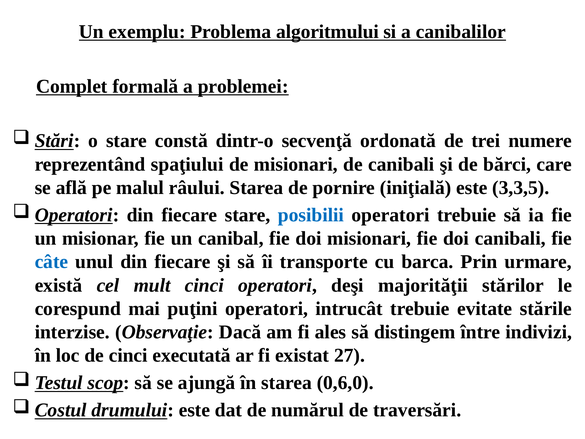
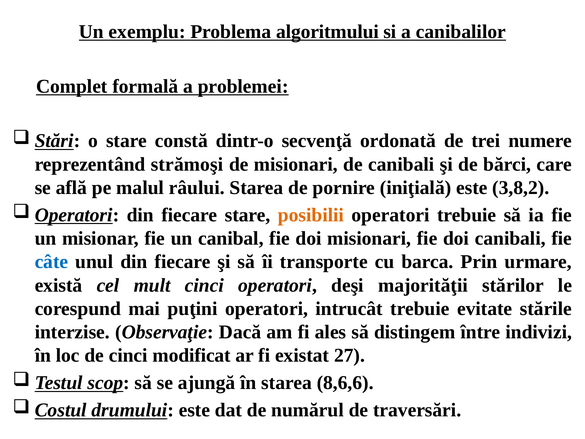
spaţiului: spaţiului -> strămoşi
3,3,5: 3,3,5 -> 3,8,2
posibilii colour: blue -> orange
executată: executată -> modificat
0,6,0: 0,6,0 -> 8,6,6
